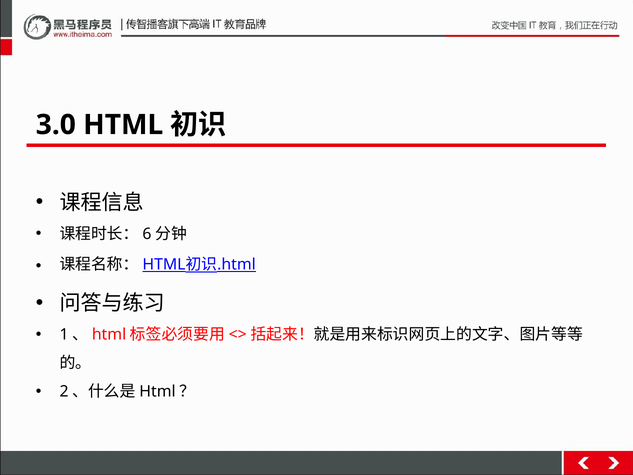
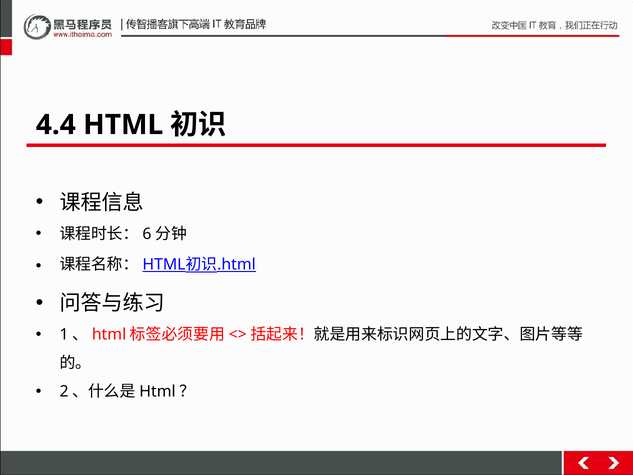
3.0: 3.0 -> 4.4
